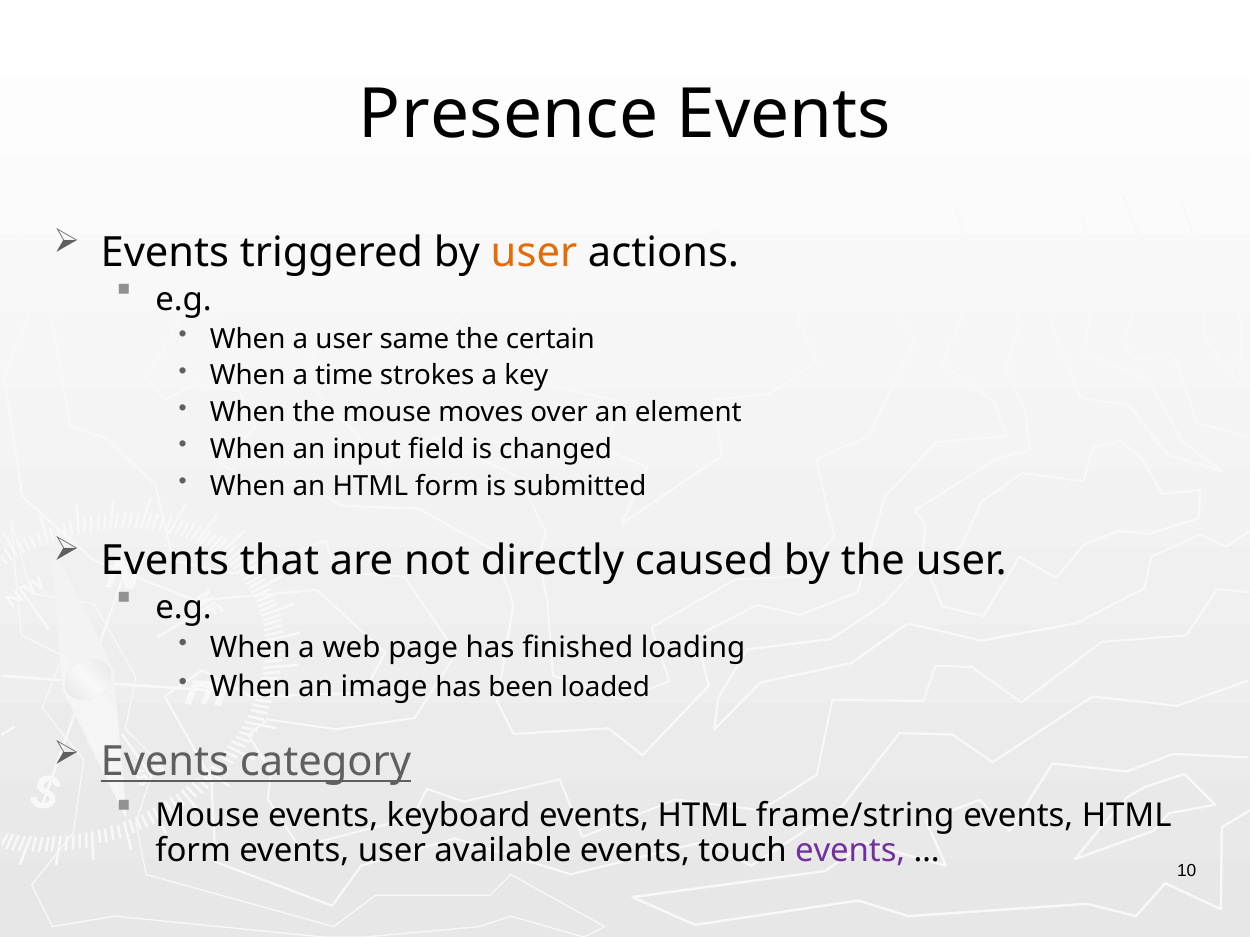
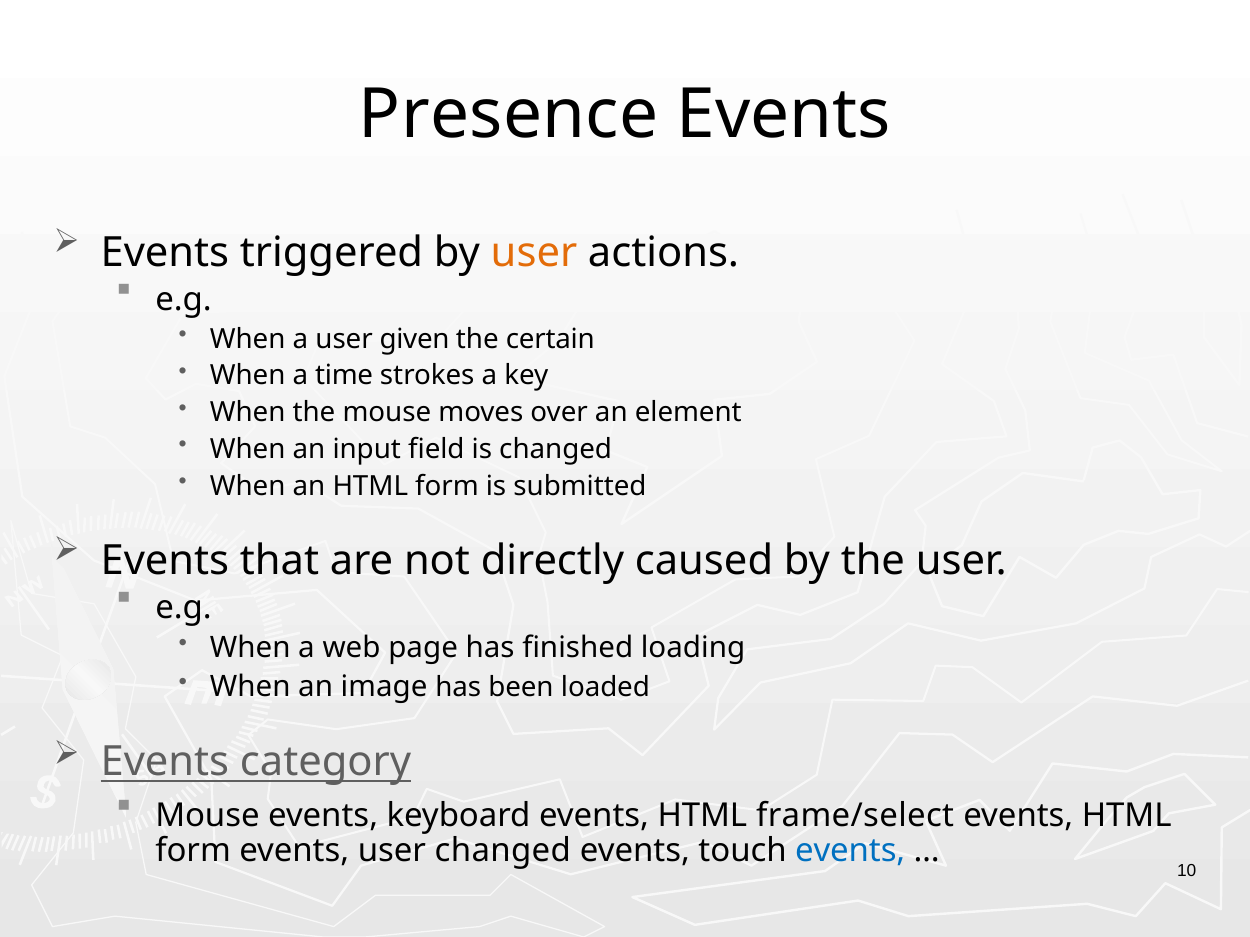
same: same -> given
frame/string: frame/string -> frame/select
user available: available -> changed
events at (850, 852) colour: purple -> blue
